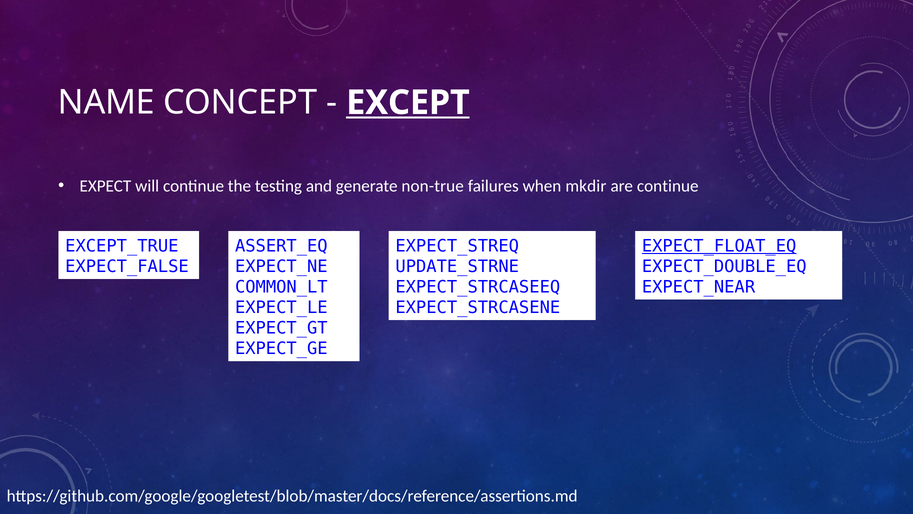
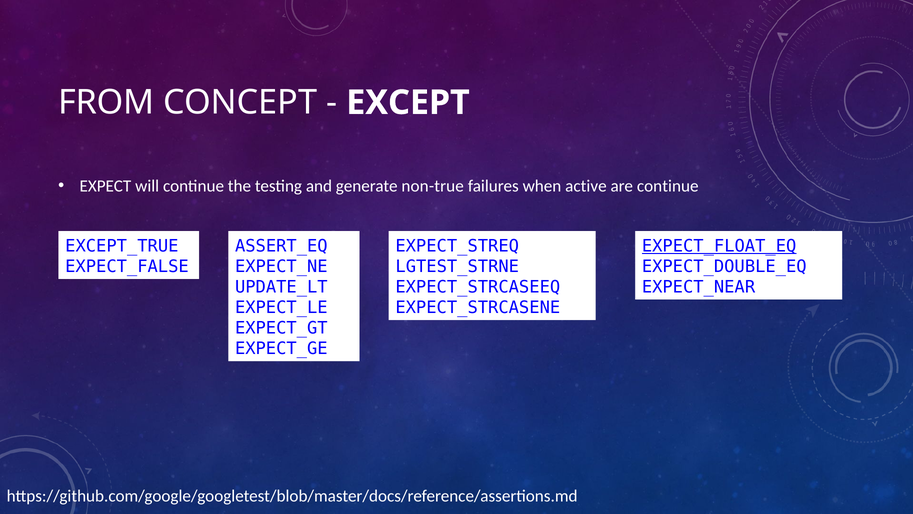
NAME: NAME -> FROM
EXCEPT underline: present -> none
mkdir: mkdir -> active
UPDATE_STRNE: UPDATE_STRNE -> LGTEST_STRNE
COMMON_LT: COMMON_LT -> UPDATE_LT
